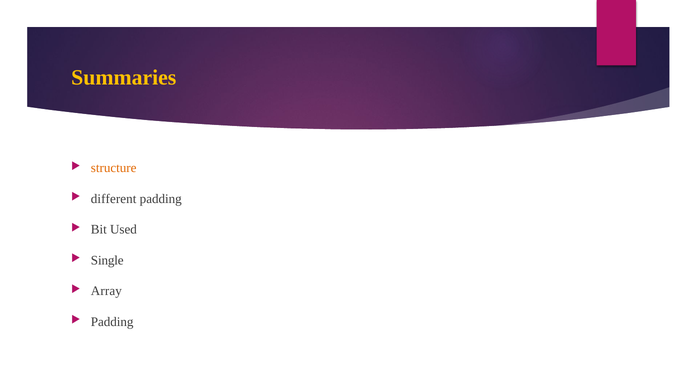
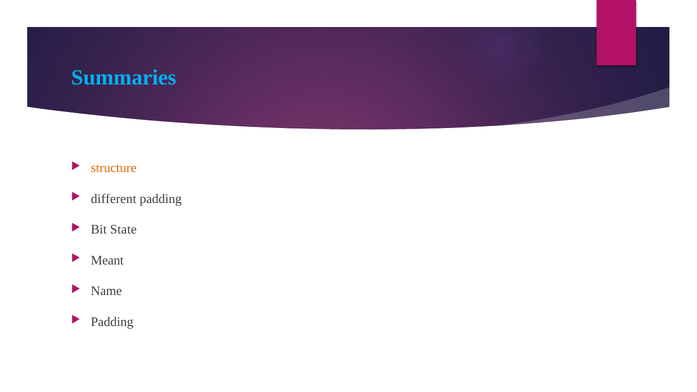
Summaries colour: yellow -> light blue
Used: Used -> State
Single: Single -> Meant
Array: Array -> Name
